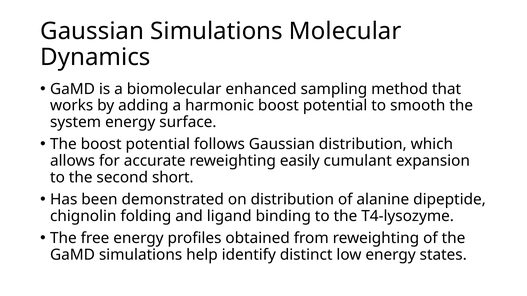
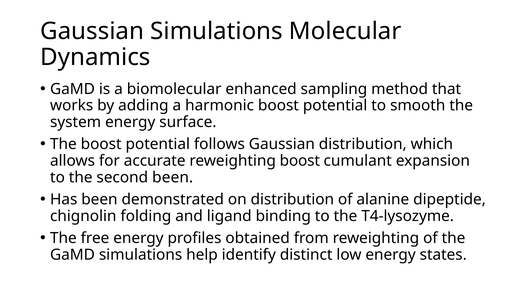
reweighting easily: easily -> boost
second short: short -> been
